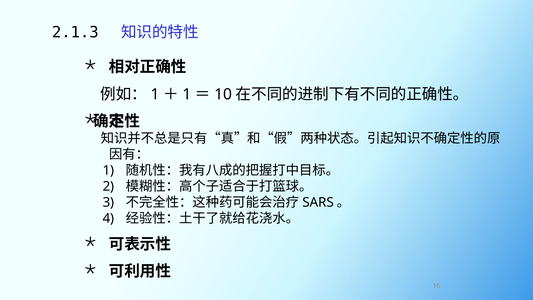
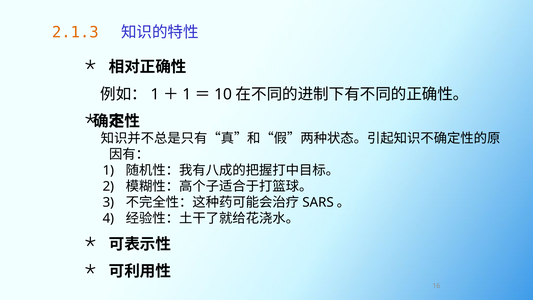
2.1.3 colour: black -> orange
